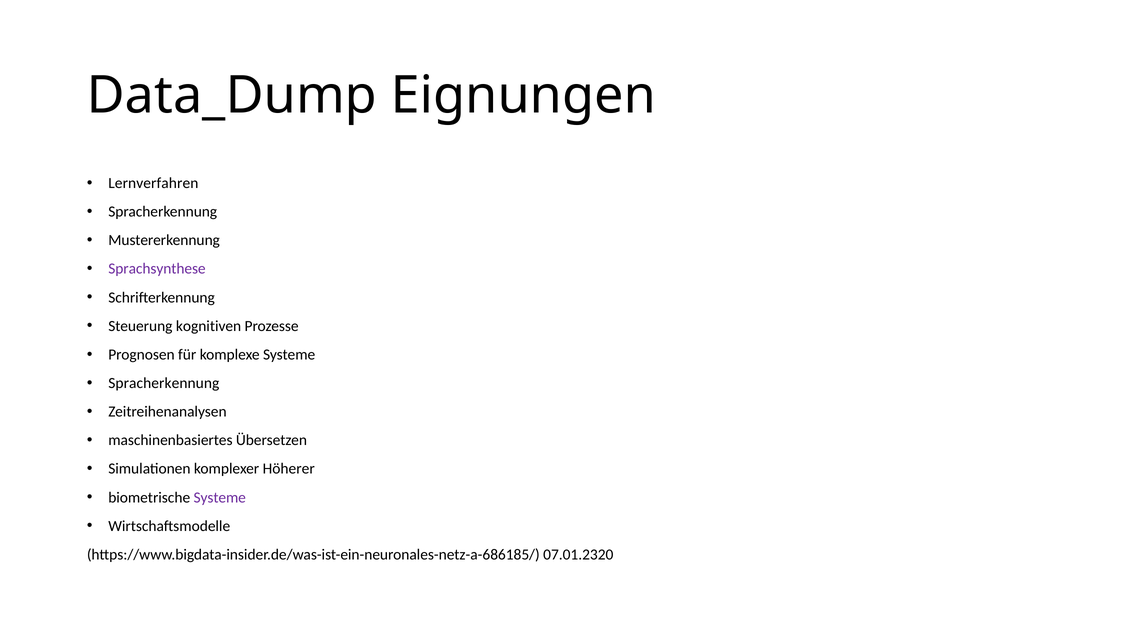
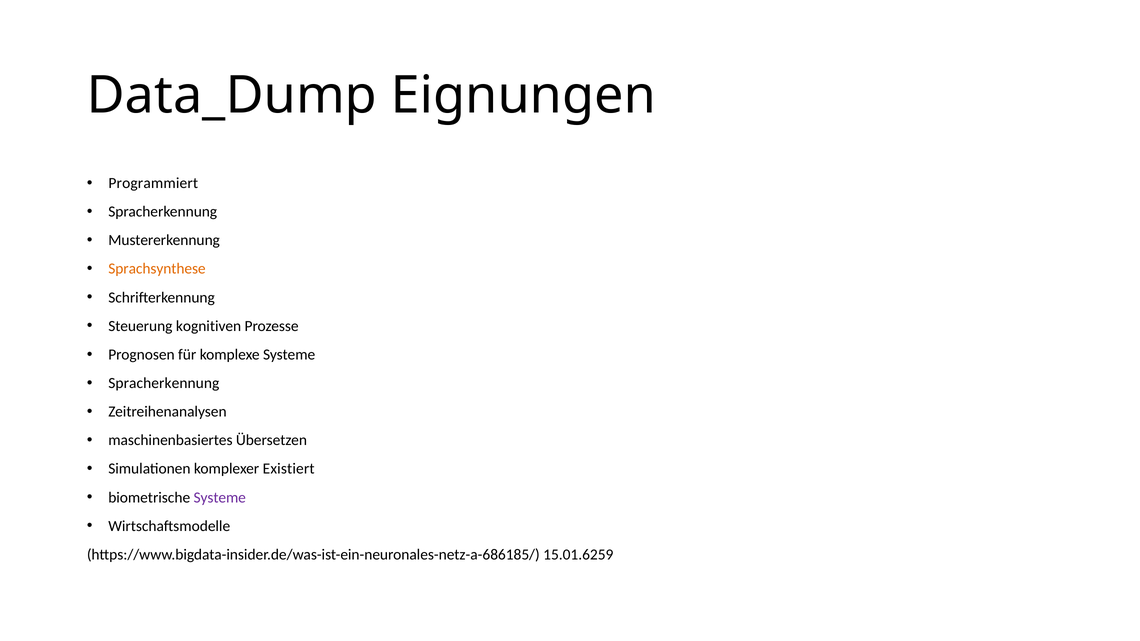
Lernverfahren: Lernverfahren -> Programmiert
Sprachsynthese colour: purple -> orange
Höherer: Höherer -> Existiert
07.01.2320: 07.01.2320 -> 15.01.6259
